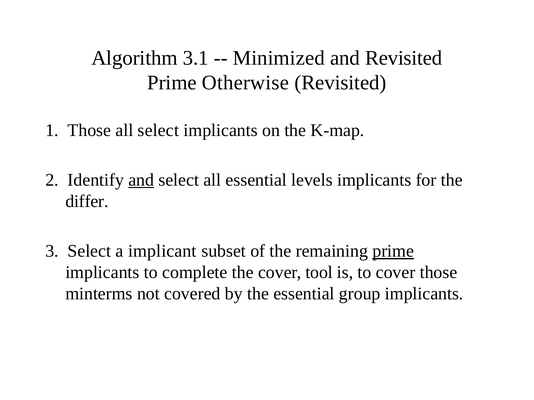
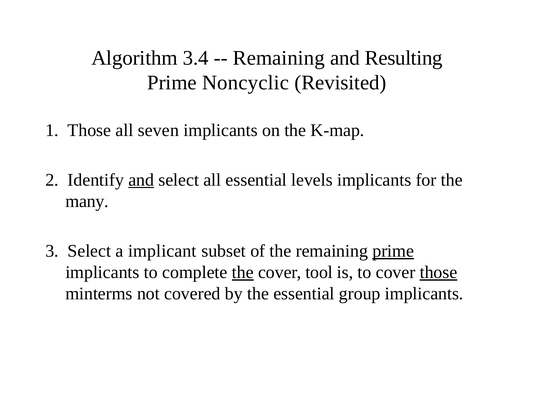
3.1: 3.1 -> 3.4
Minimized at (279, 58): Minimized -> Remaining
and Revisited: Revisited -> Resulting
Otherwise: Otherwise -> Noncyclic
all select: select -> seven
differ: differ -> many
the at (243, 273) underline: none -> present
those at (439, 273) underline: none -> present
